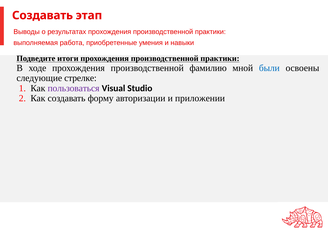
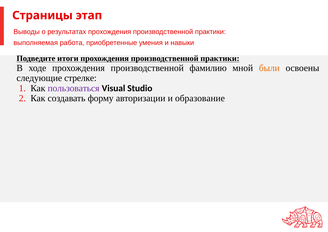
Создавать at (42, 15): Создавать -> Страницы
были colour: blue -> orange
приложении: приложении -> образование
